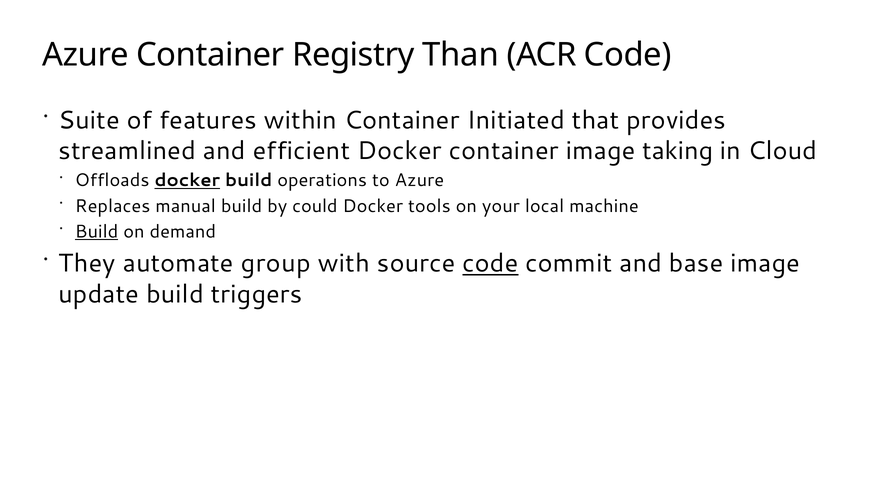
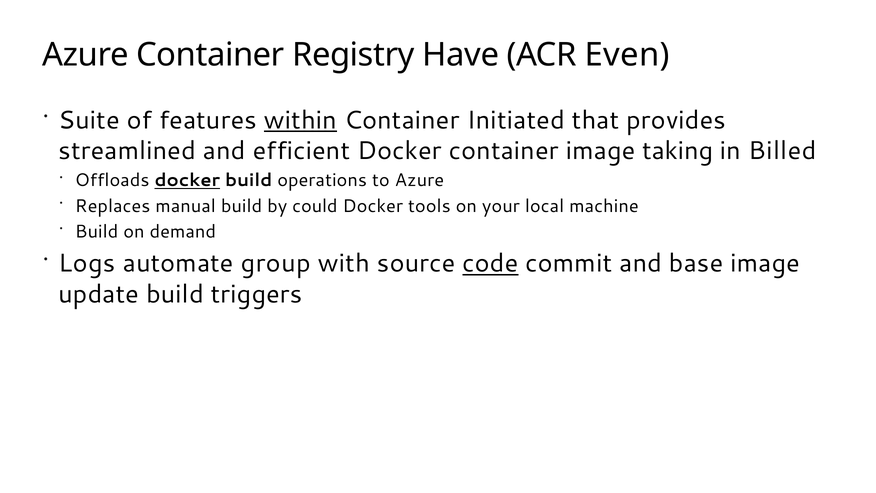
Than: Than -> Have
ACR Code: Code -> Even
within underline: none -> present
Cloud: Cloud -> Billed
Build at (97, 231) underline: present -> none
They: They -> Logs
